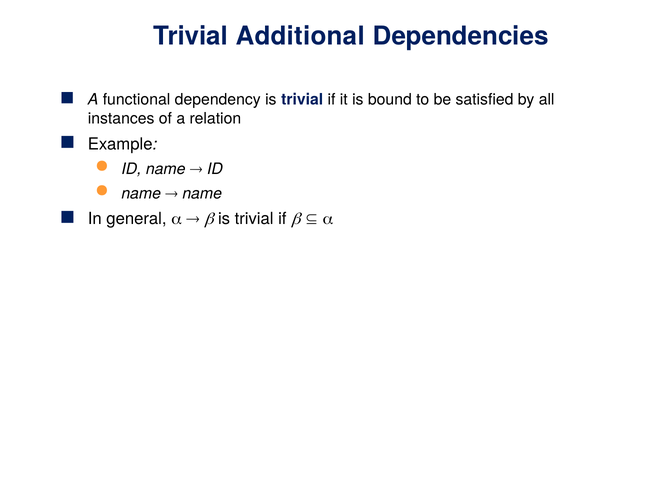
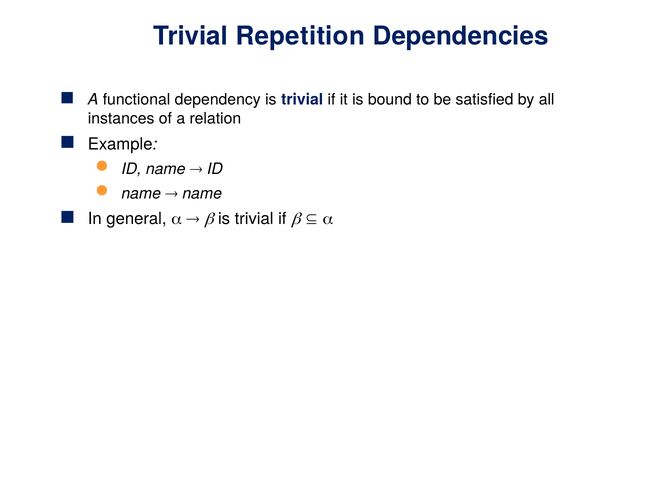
Additional: Additional -> Repetition
